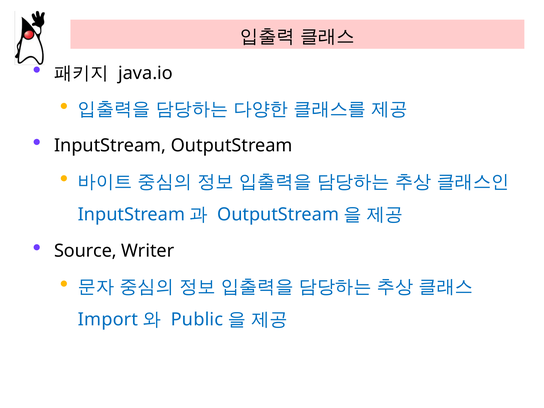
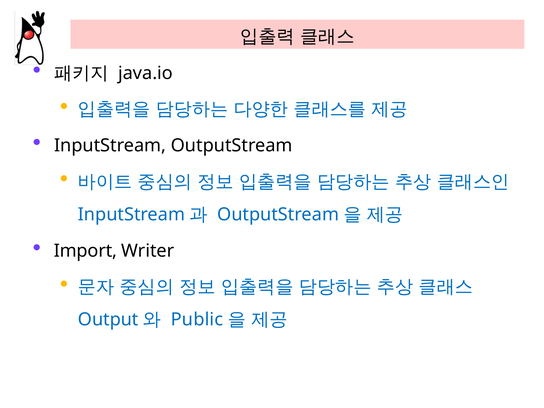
Source: Source -> Import
Import: Import -> Output
